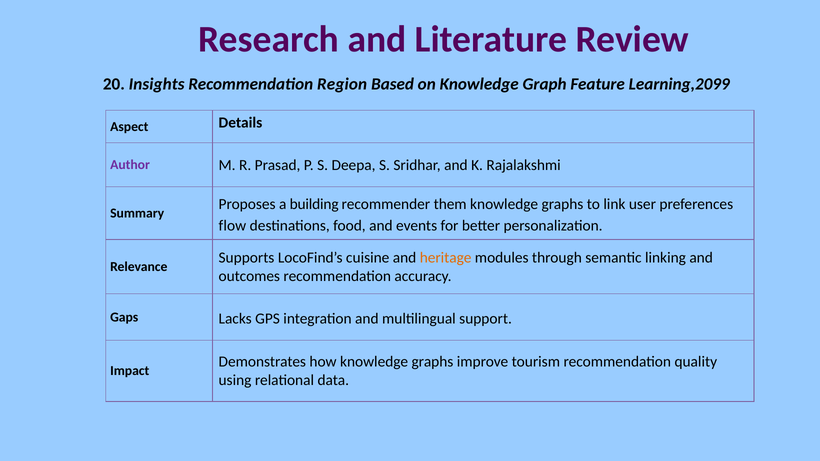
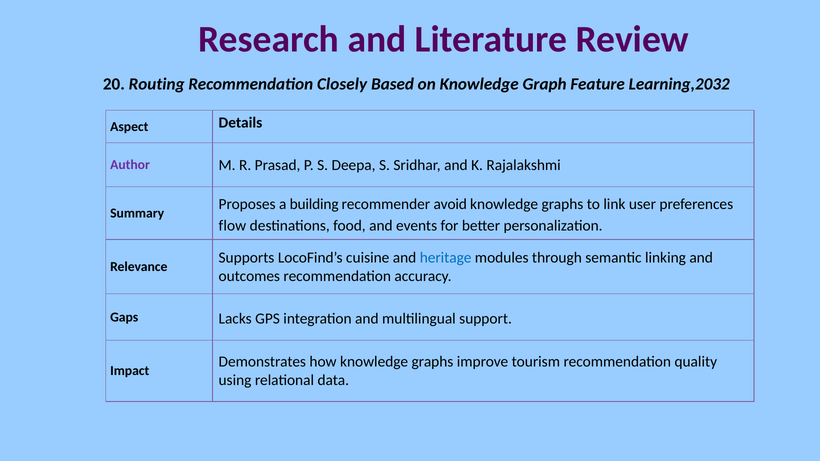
Insights: Insights -> Routing
Region: Region -> Closely
Learning,2099: Learning,2099 -> Learning,2032
them: them -> avoid
heritage colour: orange -> blue
